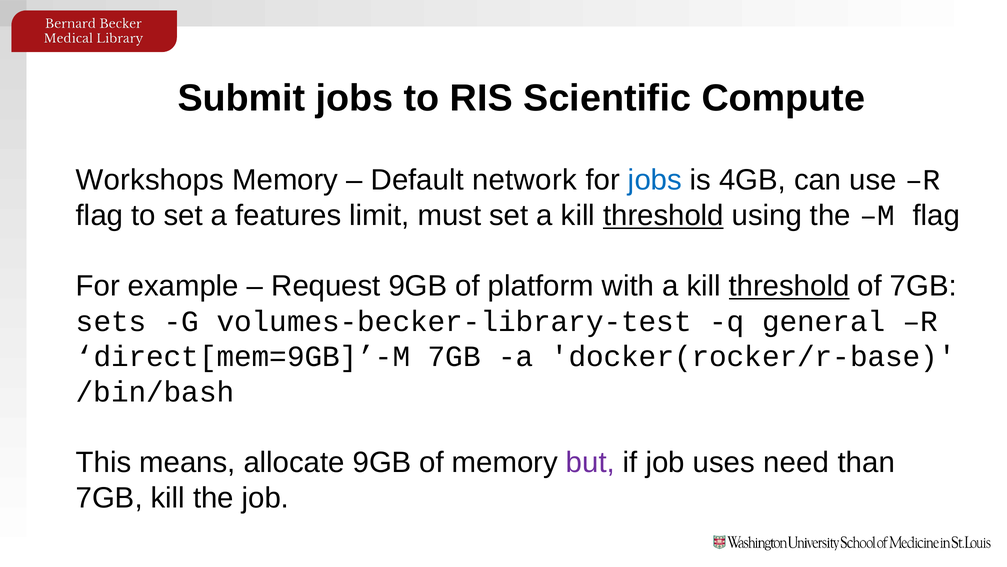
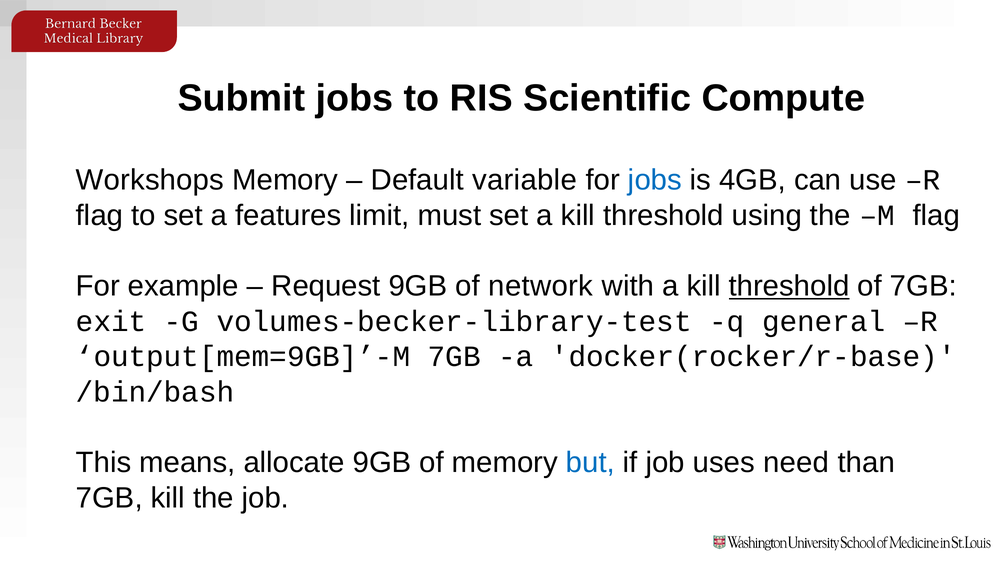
network: network -> variable
threshold at (663, 215) underline: present -> none
platform: platform -> network
sets: sets -> exit
direct[mem=9GB]’-M: direct[mem=9GB]’-M -> output[mem=9GB]’-M
but colour: purple -> blue
